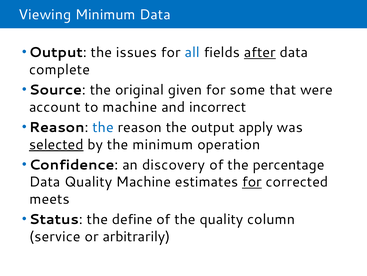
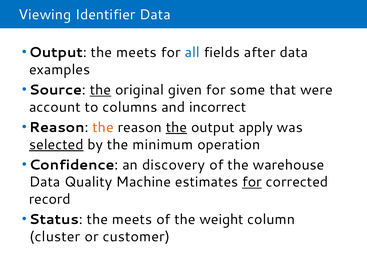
Viewing Minimum: Minimum -> Identifier
Output the issues: issues -> meets
after underline: present -> none
complete: complete -> examples
the at (100, 90) underline: none -> present
to machine: machine -> columns
the at (103, 127) colour: blue -> orange
the at (176, 127) underline: none -> present
percentage: percentage -> warehouse
meets: meets -> record
Status the define: define -> meets
the quality: quality -> weight
service: service -> cluster
arbitrarily: arbitrarily -> customer
